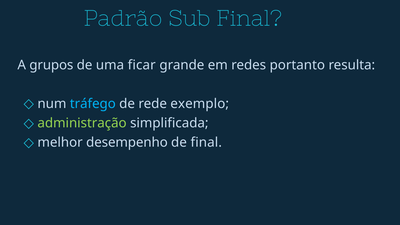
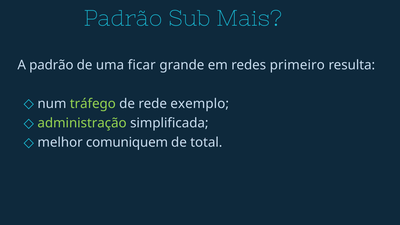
Sub Final: Final -> Mais
A grupos: grupos -> padrão
portanto: portanto -> primeiro
tráfego colour: light blue -> light green
desempenho: desempenho -> comuniquem
de final: final -> total
